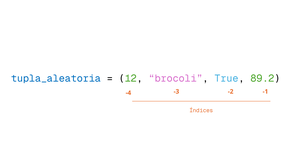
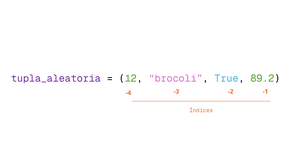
tupla_aleatoria colour: blue -> purple
